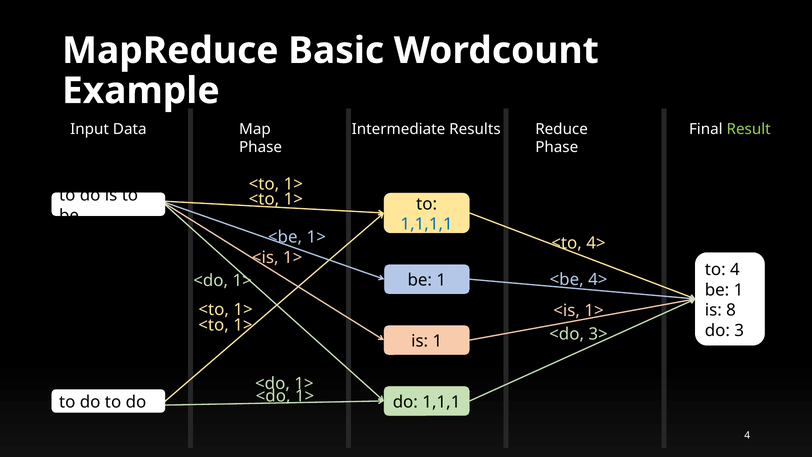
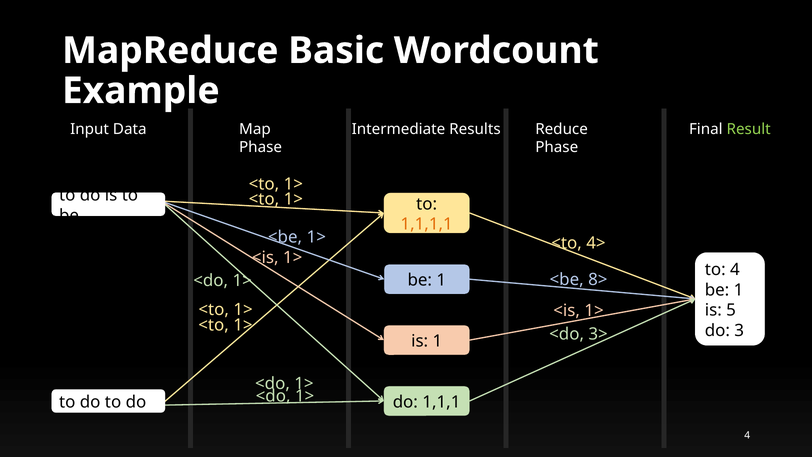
1,1,1,1 colour: blue -> orange
<be 4>: 4> -> 8>
8: 8 -> 5
